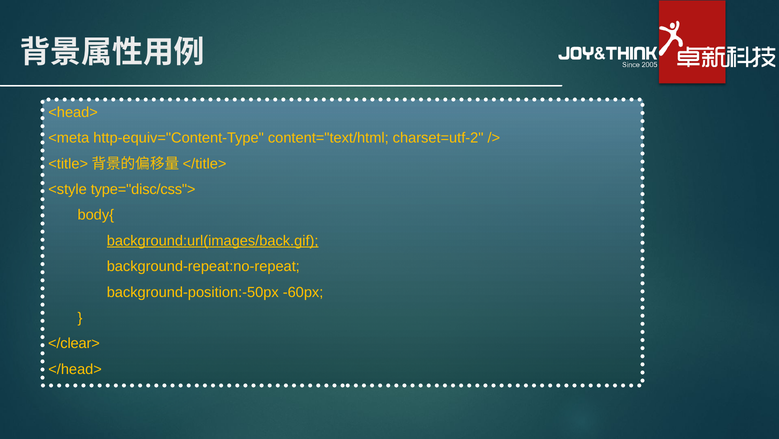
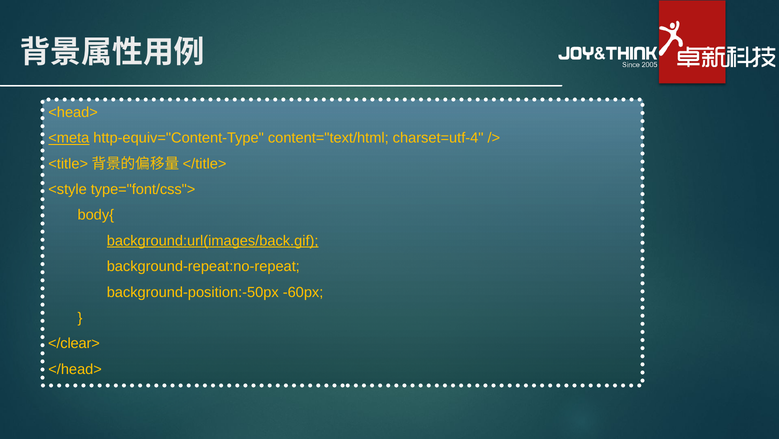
<meta underline: none -> present
charset=utf-2: charset=utf-2 -> charset=utf-4
type="disc/css">: type="disc/css"> -> type="font/css">
